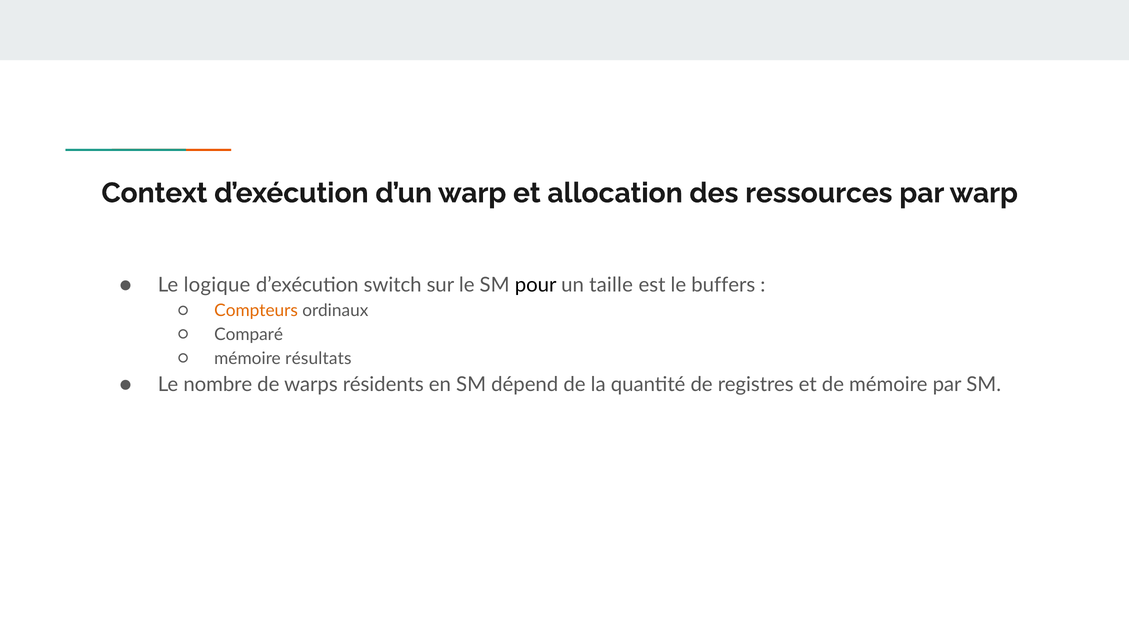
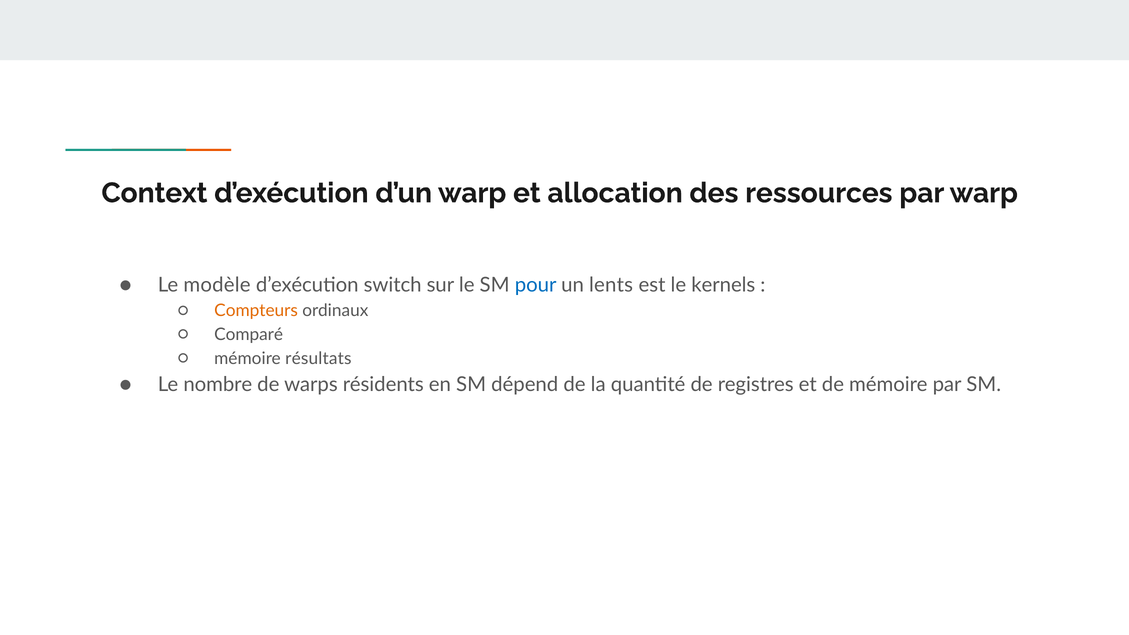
logique: logique -> modèle
pour colour: black -> blue
taille: taille -> lents
buffers: buffers -> kernels
